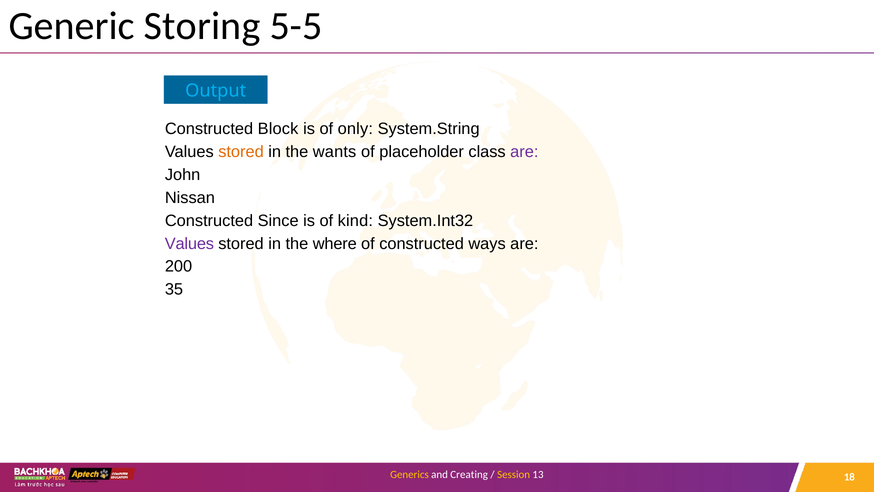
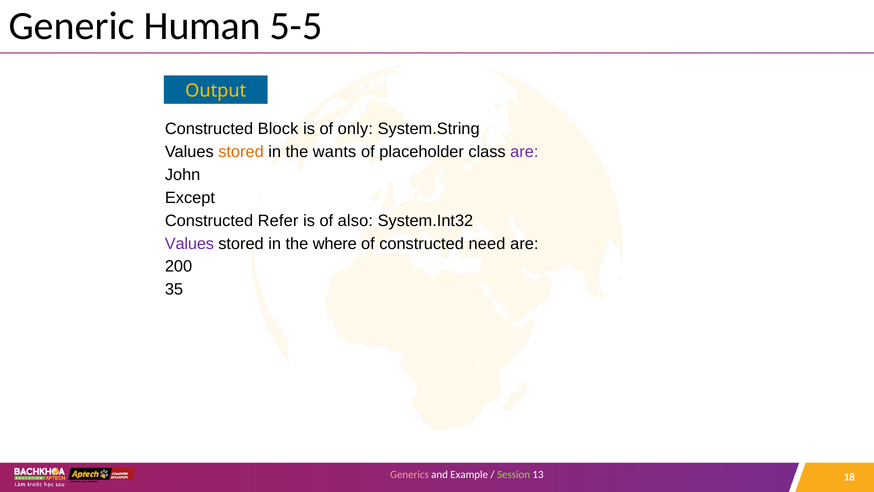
Storing: Storing -> Human
Output colour: light blue -> yellow
Nissan: Nissan -> Except
Since: Since -> Refer
kind: kind -> also
ways: ways -> need
Generics colour: yellow -> pink
Creating: Creating -> Example
Session colour: yellow -> light green
